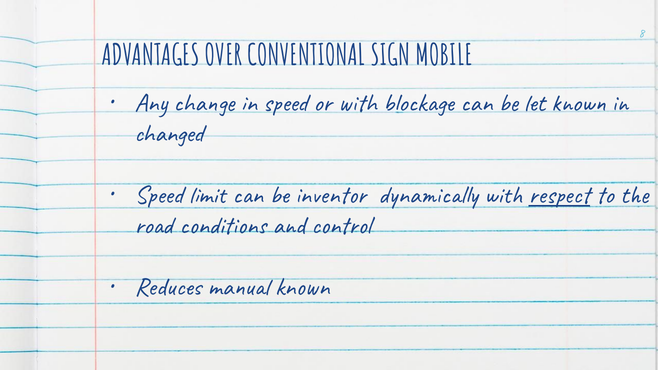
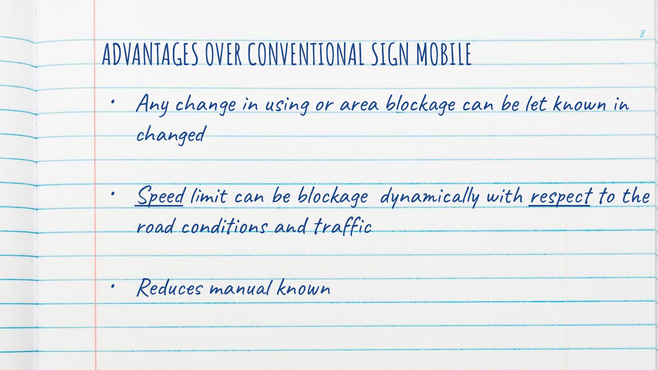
in speed: speed -> using
or with: with -> area
Speed at (159, 195) underline: none -> present
be inventor: inventor -> blockage
control: control -> traffic
